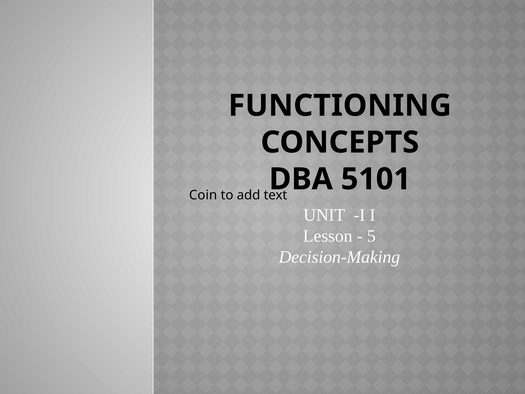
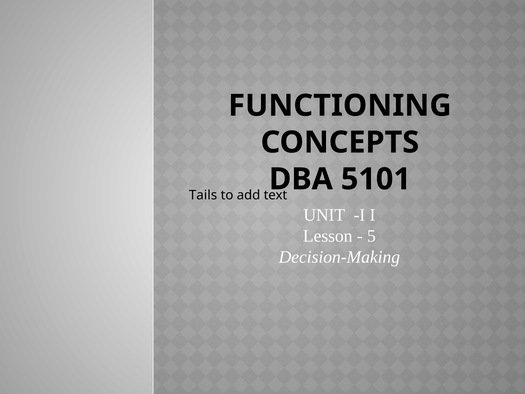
Coin: Coin -> Tails
